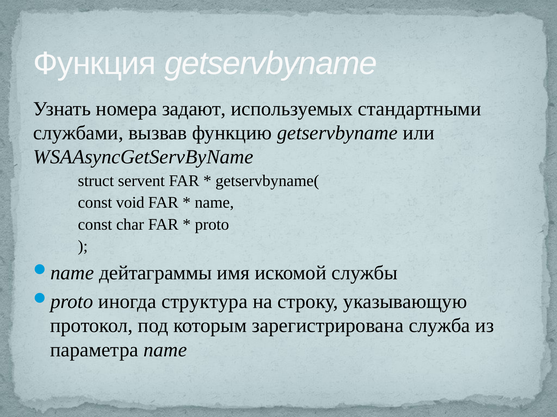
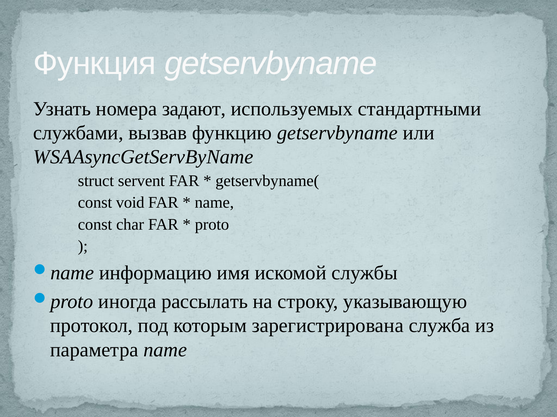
дейтаграммы: дейтаграммы -> информацию
структура: структура -> рассылать
